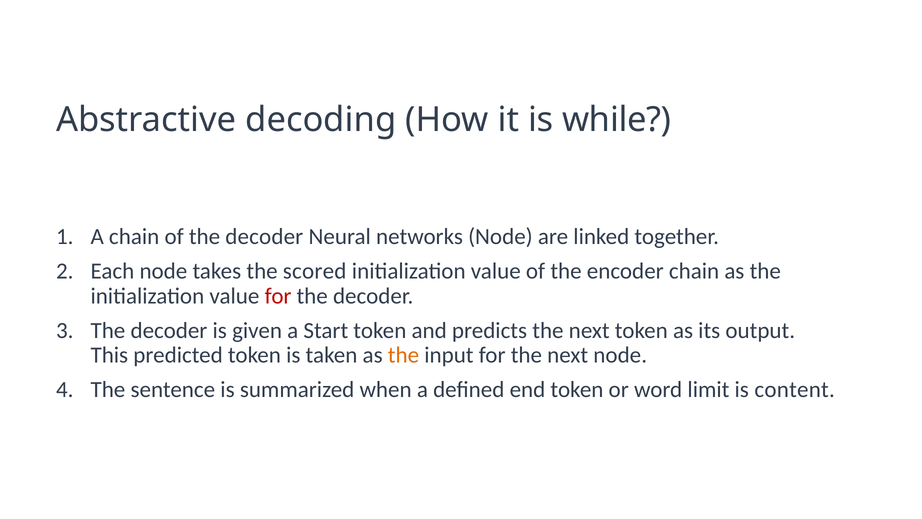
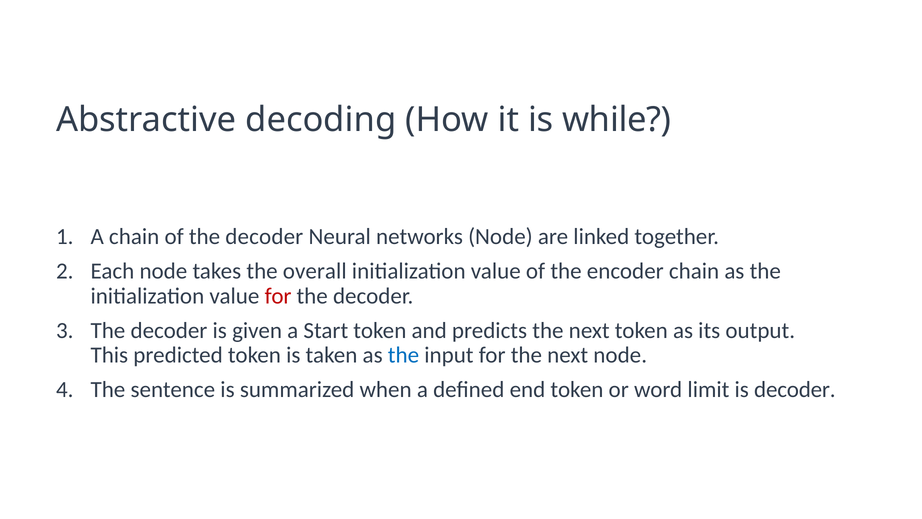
scored: scored -> overall
the at (403, 355) colour: orange -> blue
is content: content -> decoder
